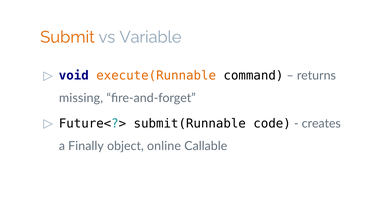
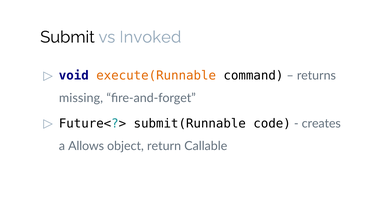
Submit colour: orange -> black
Variable: Variable -> Invoked
Finally: Finally -> Allows
online: online -> return
